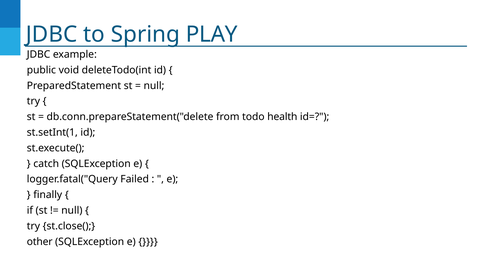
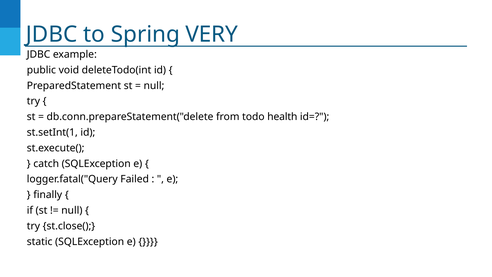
PLAY: PLAY -> VERY
other: other -> static
